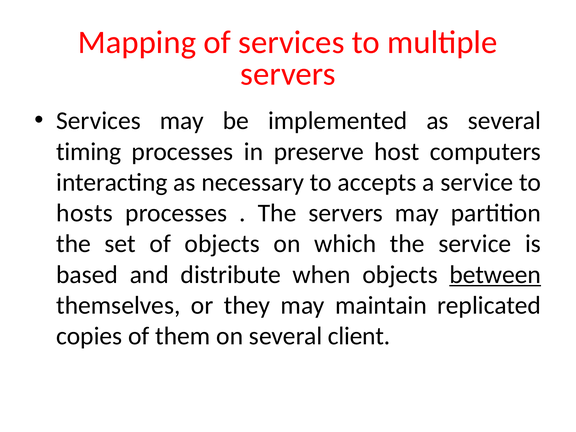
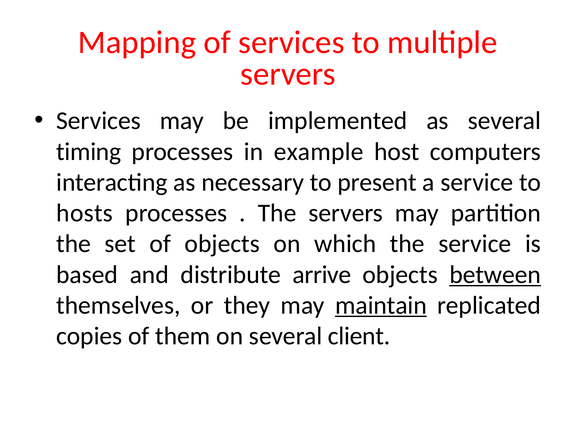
preserve: preserve -> example
accepts: accepts -> present
when: when -> arrive
maintain underline: none -> present
